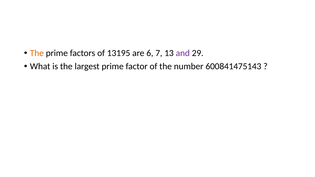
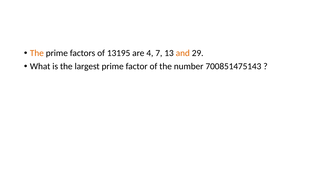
6: 6 -> 4
and colour: purple -> orange
600841475143: 600841475143 -> 700851475143
